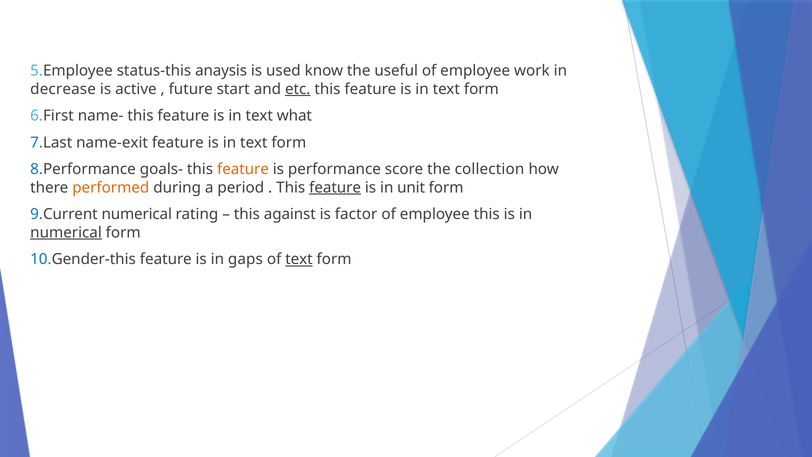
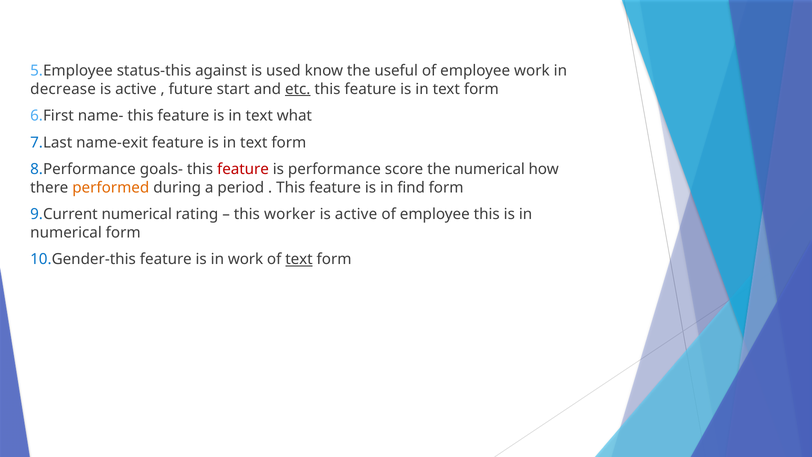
anaysis: anaysis -> against
feature at (243, 169) colour: orange -> red
the collection: collection -> numerical
feature at (335, 188) underline: present -> none
unit: unit -> find
against: against -> worker
factor at (356, 214): factor -> active
numerical at (66, 233) underline: present -> none
in gaps: gaps -> work
